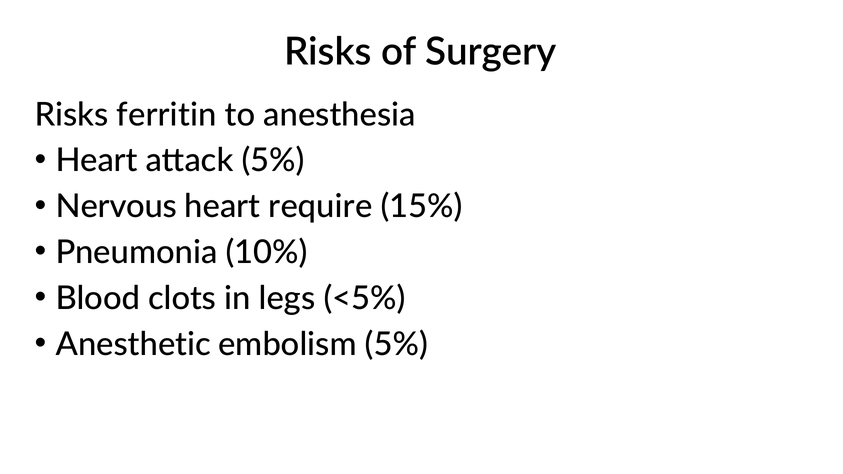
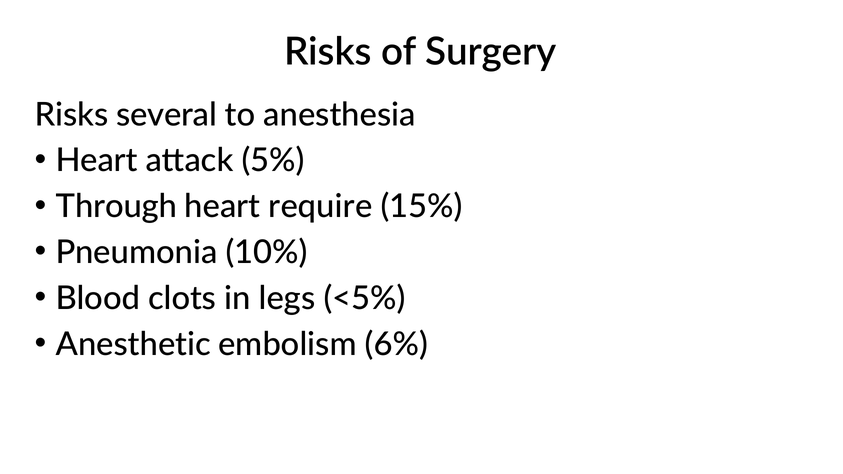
ferritin: ferritin -> several
Nervous: Nervous -> Through
embolism 5%: 5% -> 6%
